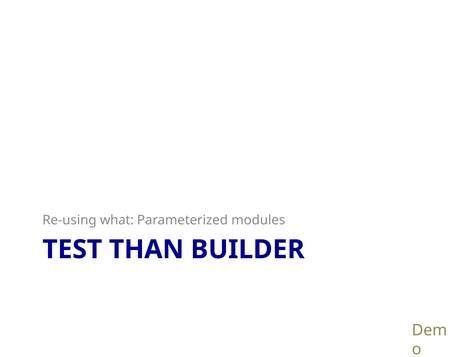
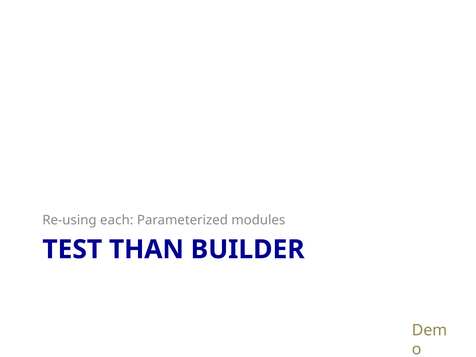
what: what -> each
